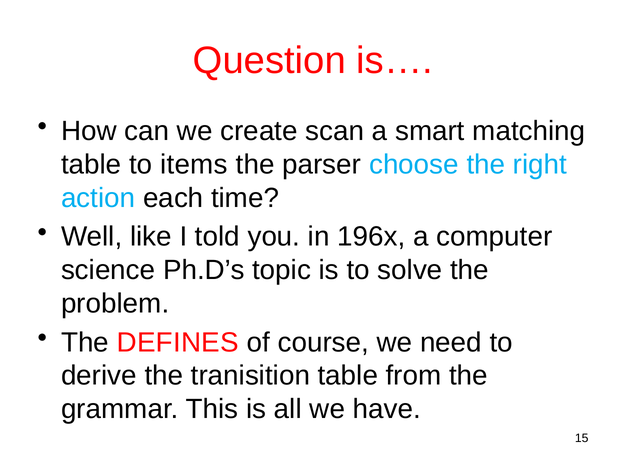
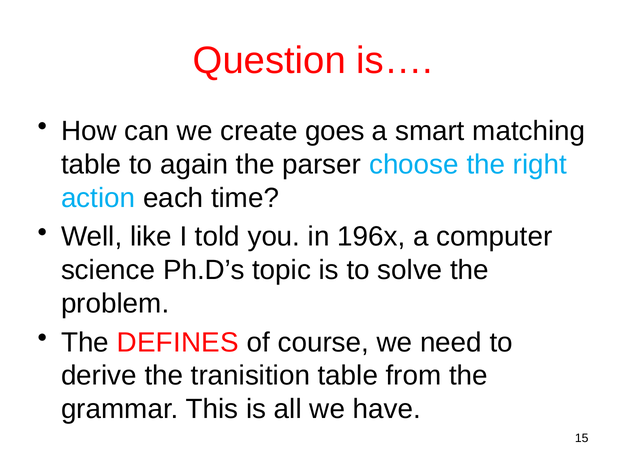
scan: scan -> goes
items: items -> again
